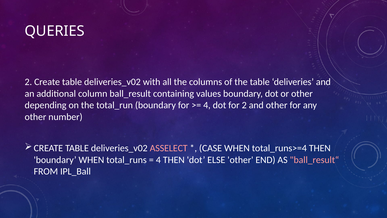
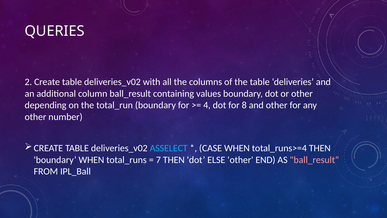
for 2: 2 -> 8
ASSELECT colour: pink -> light blue
4 at (158, 160): 4 -> 7
